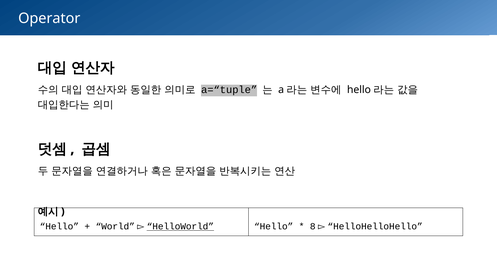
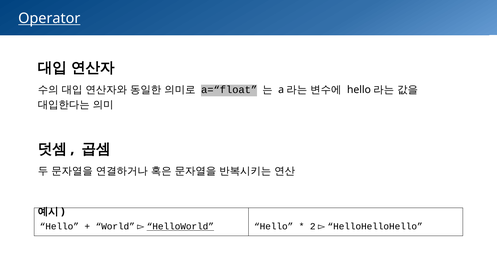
Operator underline: none -> present
a=“tuple: a=“tuple -> a=“float
8: 8 -> 2
